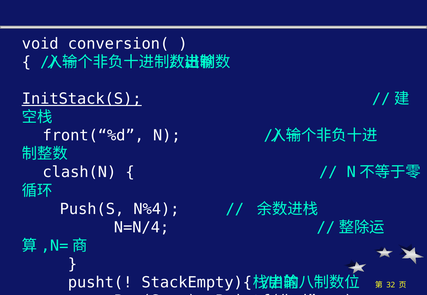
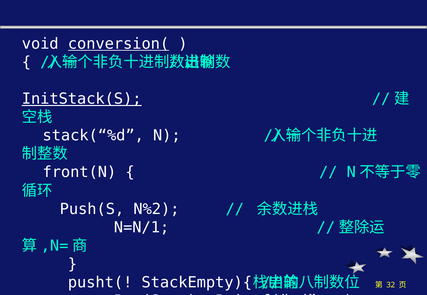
conversion( underline: none -> present
front(“%d: front(“%d -> stack(“%d
clash(N: clash(N -> front(N
N%4: N%4 -> N%2
N=N/4: N=N/4 -> N=N/1
